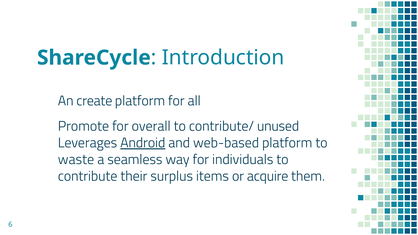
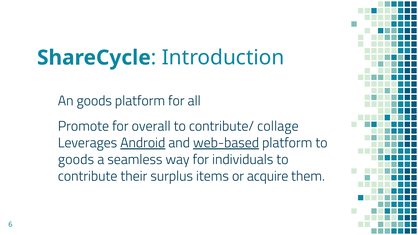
An create: create -> goods
unused: unused -> collage
web-based underline: none -> present
waste at (76, 160): waste -> goods
